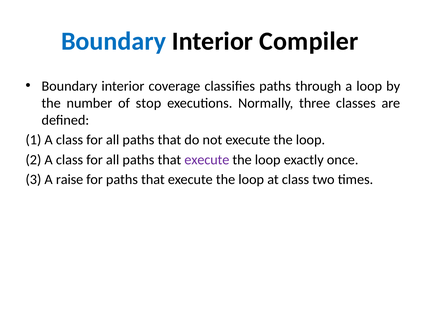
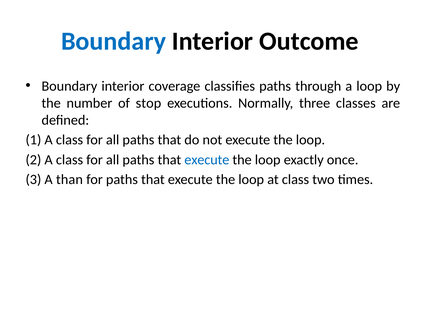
Compiler: Compiler -> Outcome
execute at (207, 160) colour: purple -> blue
raise: raise -> than
